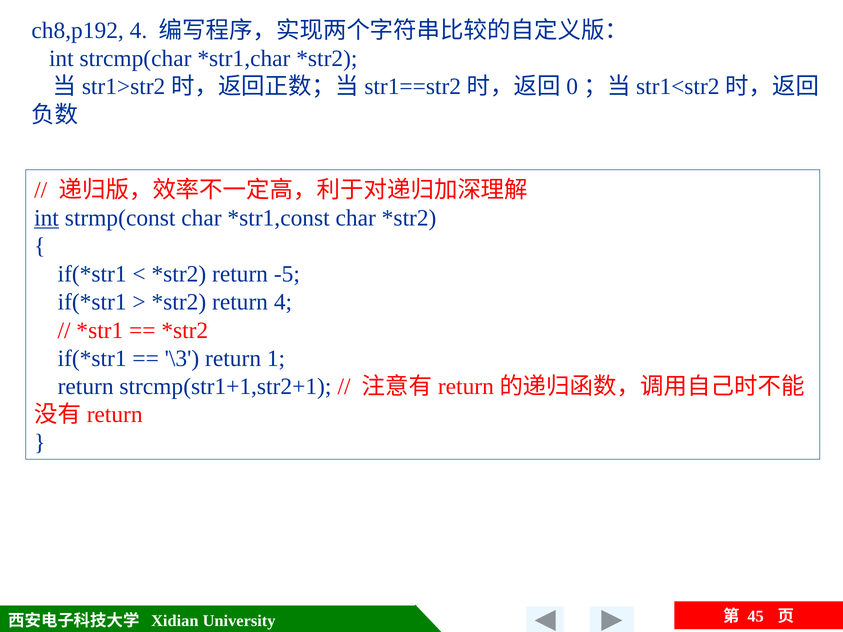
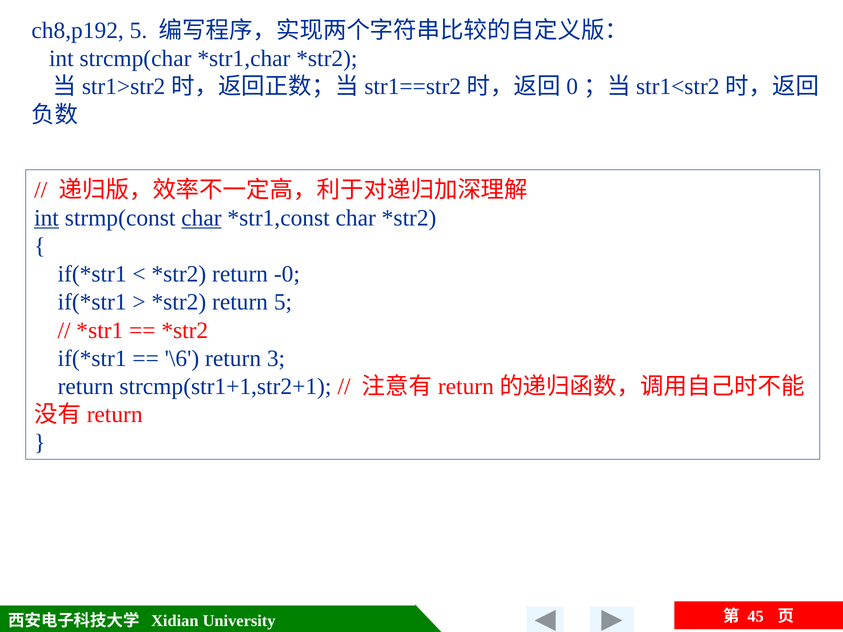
ch8,p192 4: 4 -> 5
char at (201, 218) underline: none -> present
-5: -5 -> -0
return 4: 4 -> 5
\3: \3 -> \6
1: 1 -> 3
